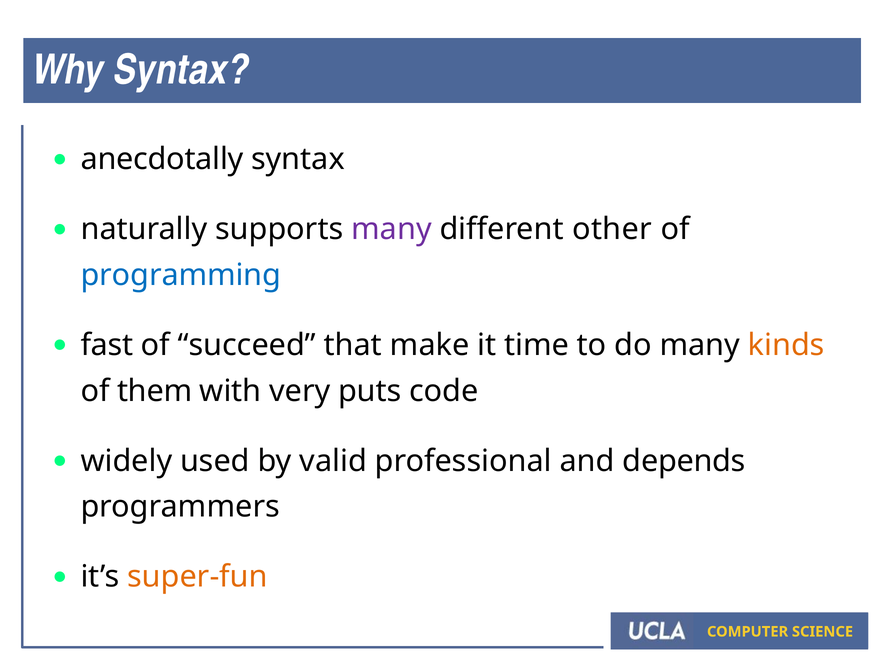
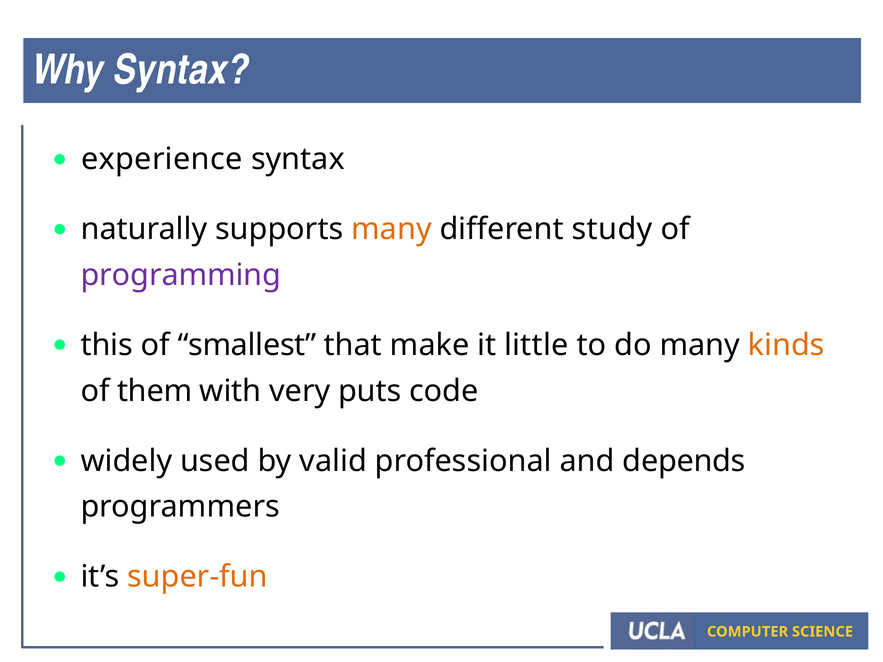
anecdotally: anecdotally -> experience
many at (391, 229) colour: purple -> orange
other: other -> study
programming colour: blue -> purple
fast: fast -> this
succeed: succeed -> smallest
time: time -> little
